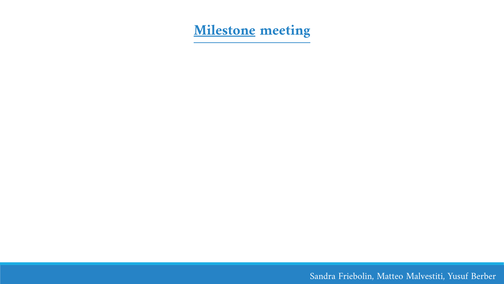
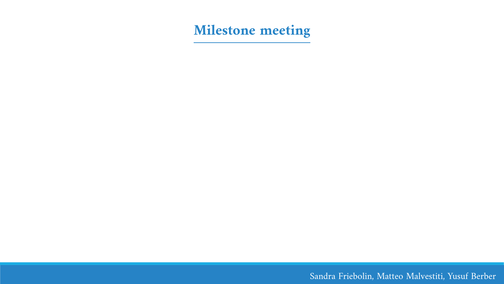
Milestone underline: present -> none
